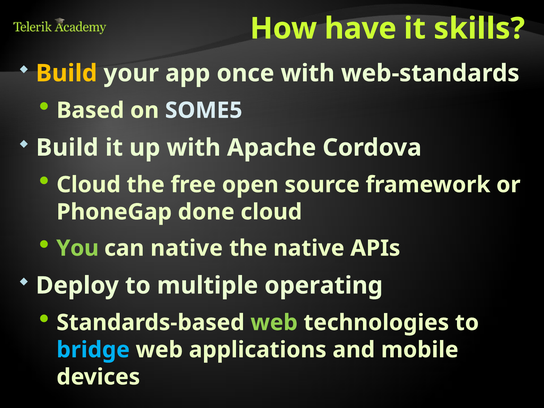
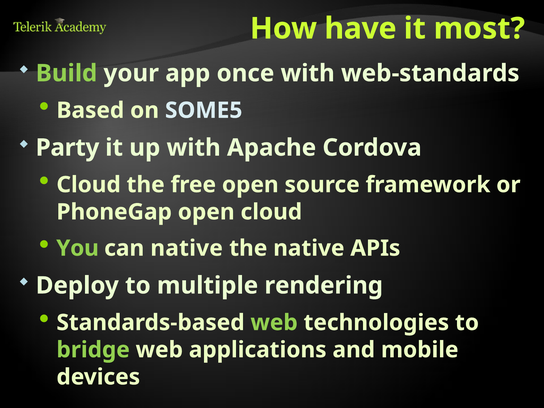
skills: skills -> most
Build at (67, 73) colour: yellow -> light green
Build at (67, 148): Build -> Party
PhoneGap done: done -> open
operating: operating -> rendering
bridge colour: light blue -> light green
